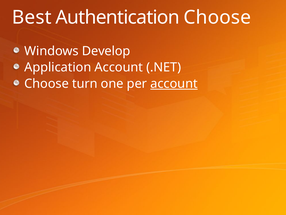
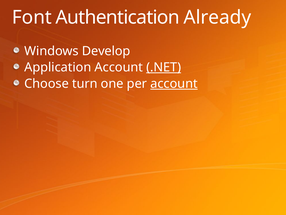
Best: Best -> Font
Authentication Choose: Choose -> Already
.NET underline: none -> present
